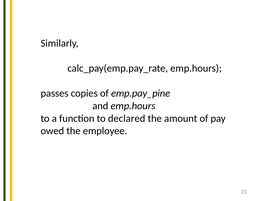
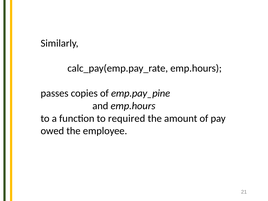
declared: declared -> required
